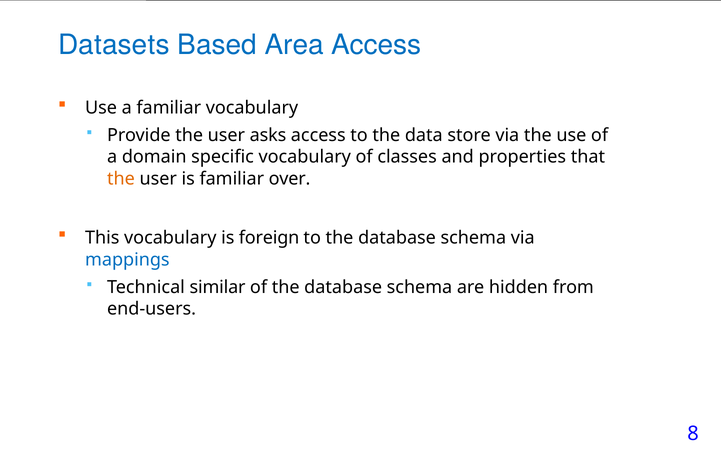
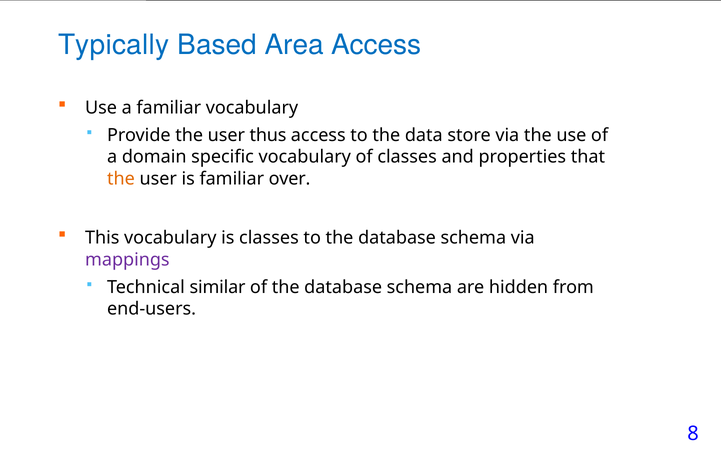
Datasets: Datasets -> Typically
asks: asks -> thus
is foreign: foreign -> classes
mappings colour: blue -> purple
